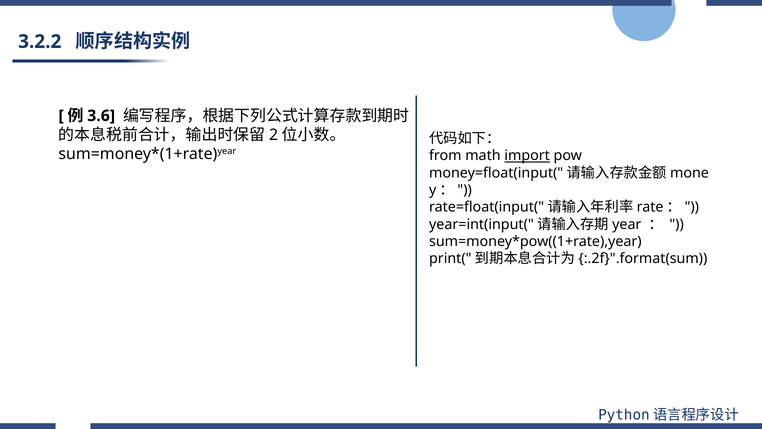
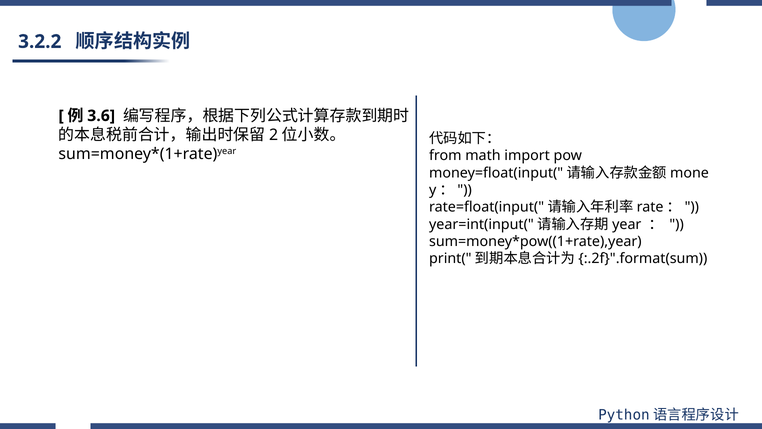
import underline: present -> none
